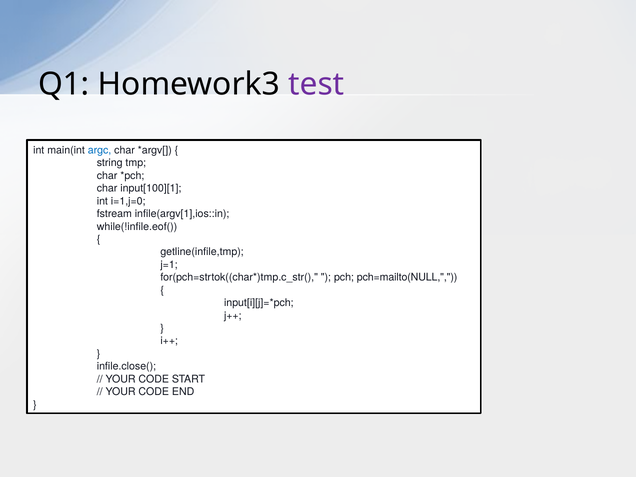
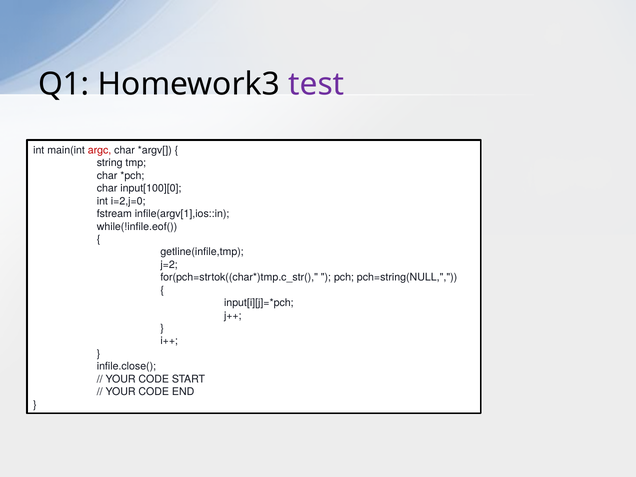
argc colour: blue -> red
input[100][1: input[100][1 -> input[100][0
i=1,j=0: i=1,j=0 -> i=2,j=0
j=1: j=1 -> j=2
pch=mailto(NULL: pch=mailto(NULL -> pch=string(NULL
